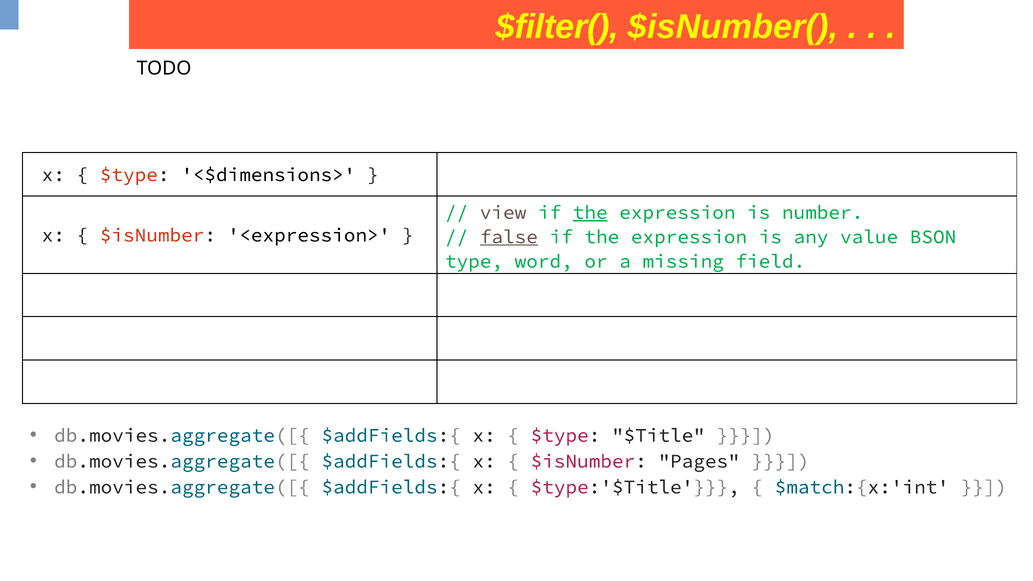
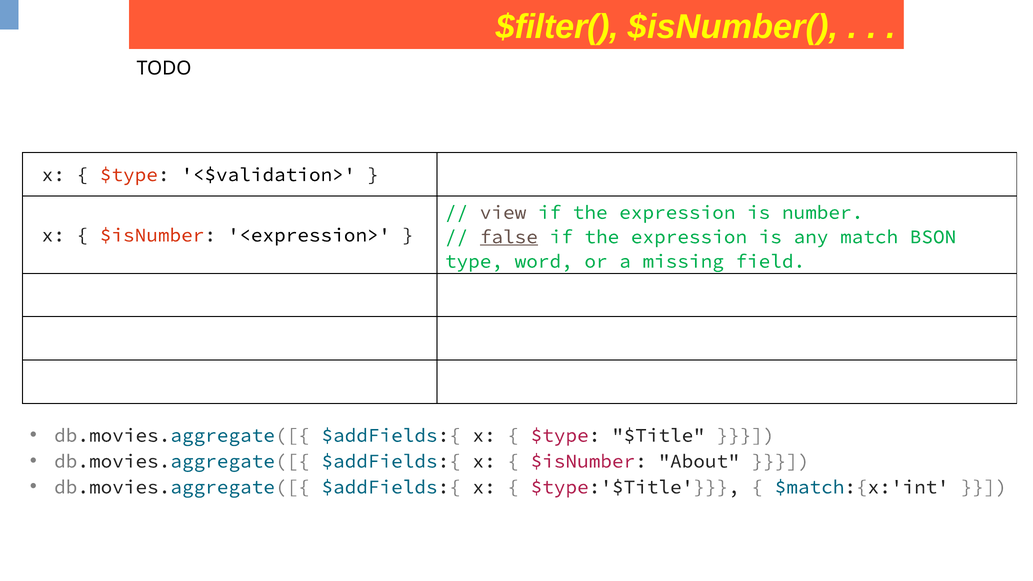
<$dimensions>: <$dimensions> -> <$validation>
the at (590, 212) underline: present -> none
value: value -> match
Pages: Pages -> About
